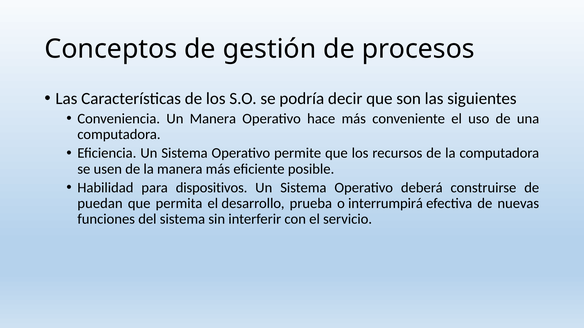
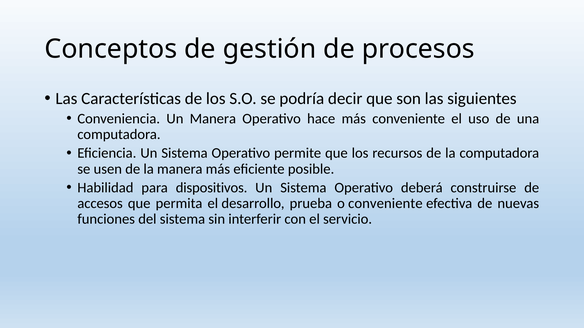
puedan: puedan -> accesos
o interrumpirá: interrumpirá -> conveniente
